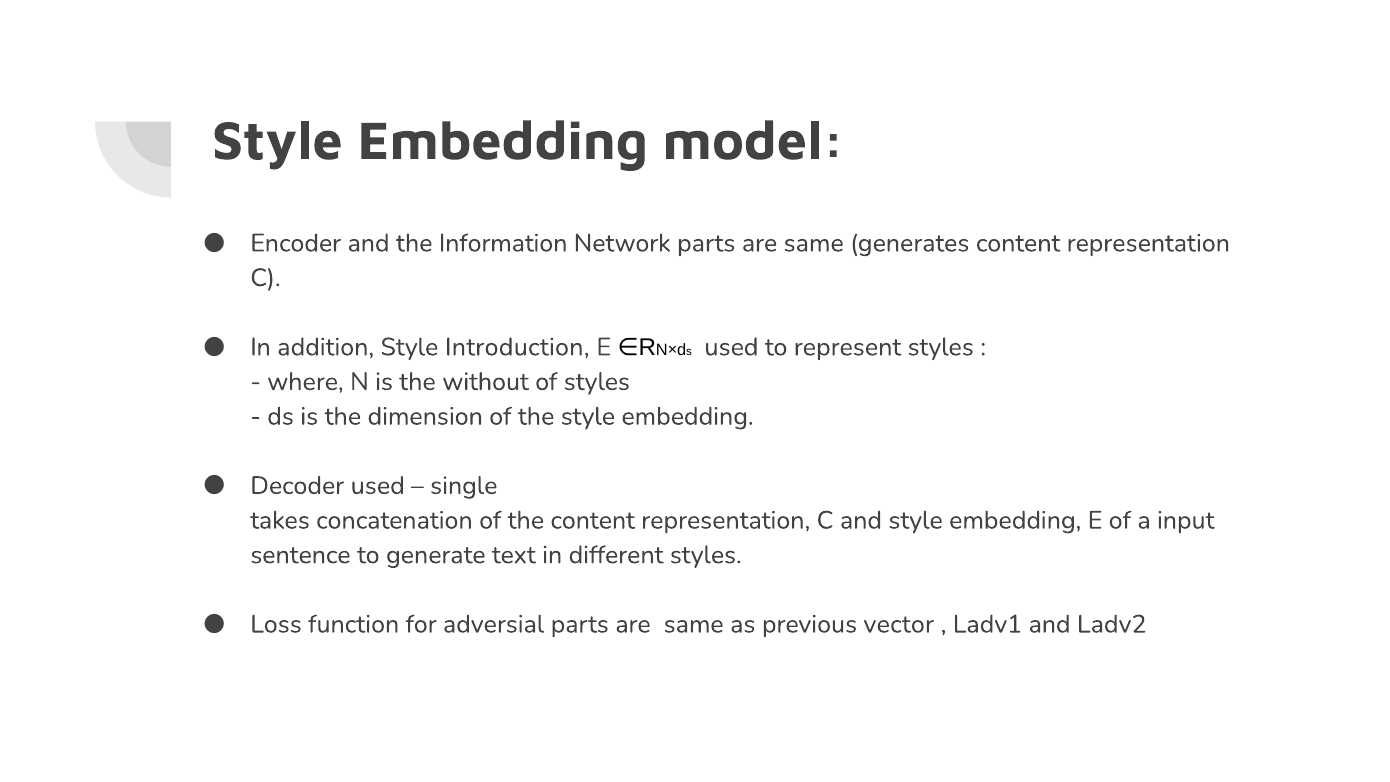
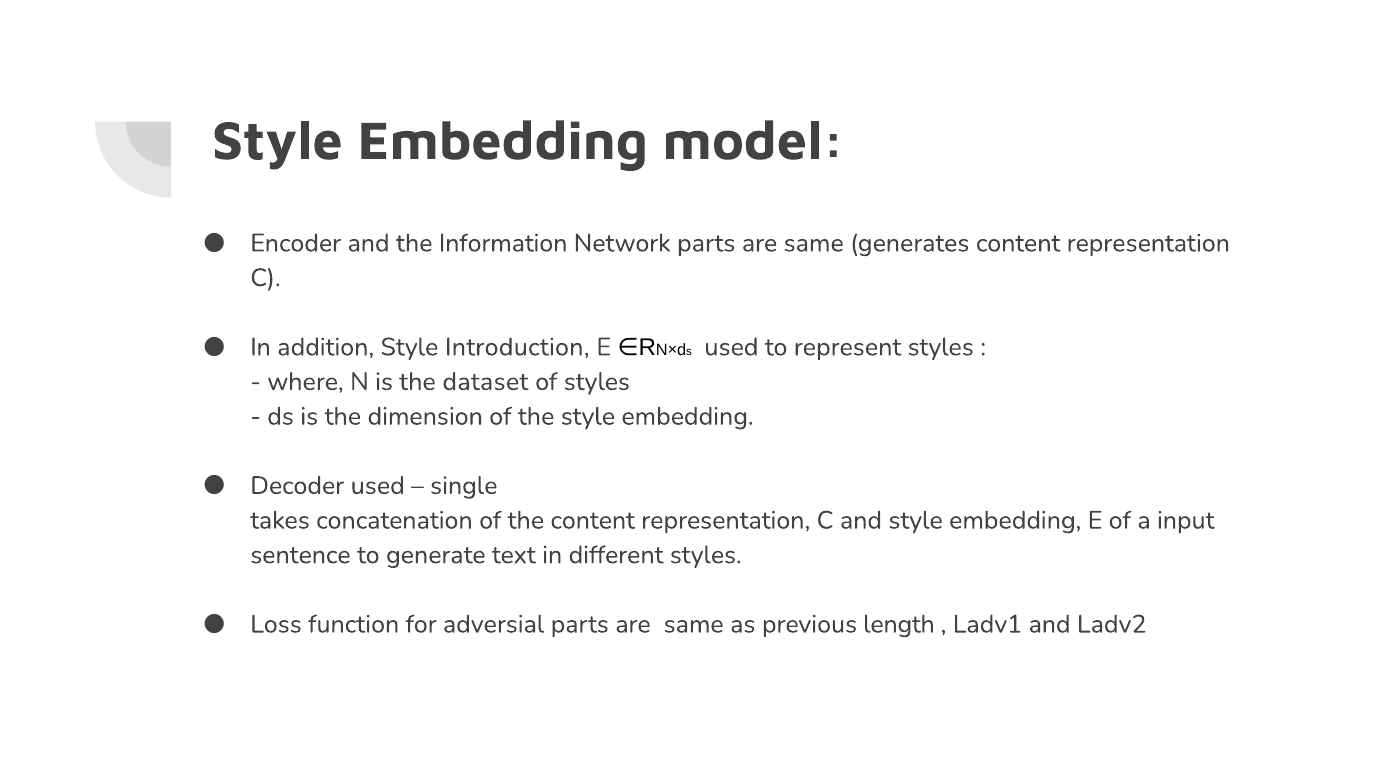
without: without -> dataset
vector: vector -> length
